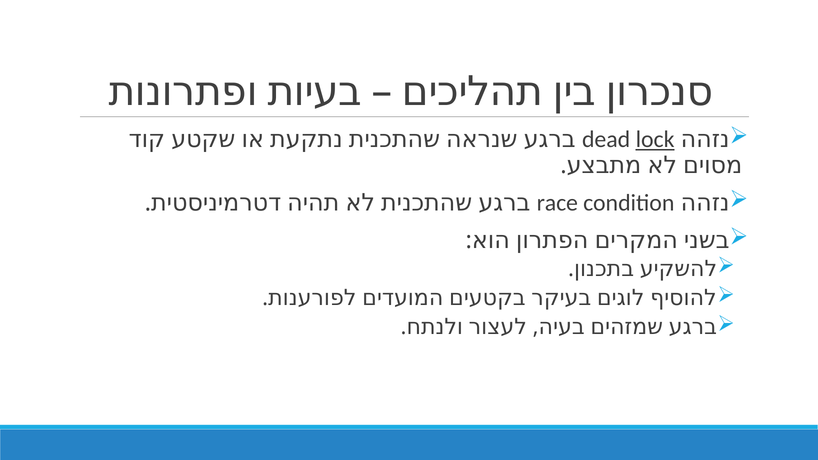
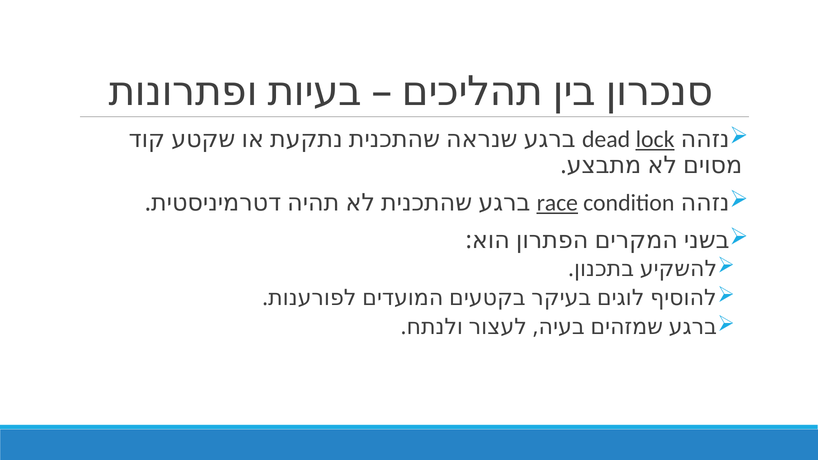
race underline: none -> present
